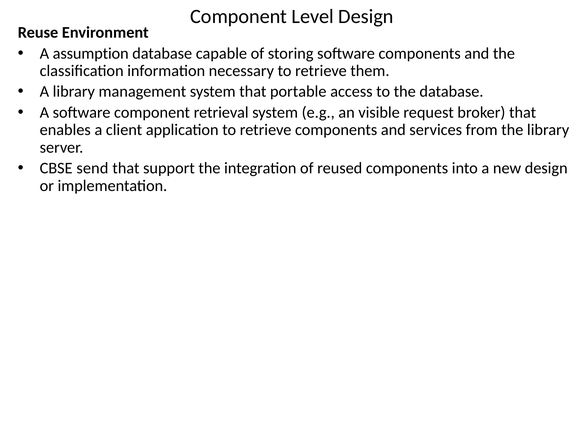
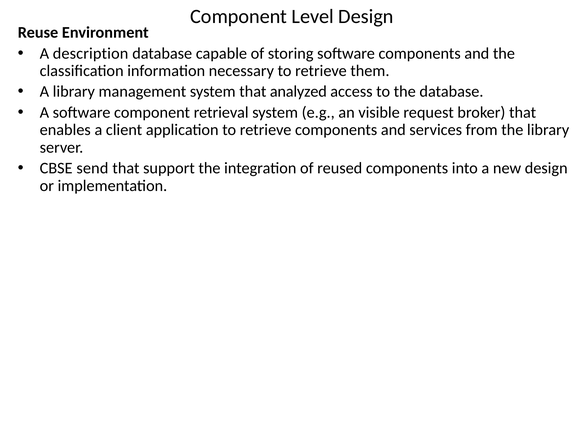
assumption: assumption -> description
portable: portable -> analyzed
